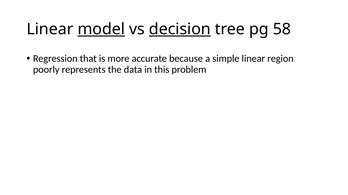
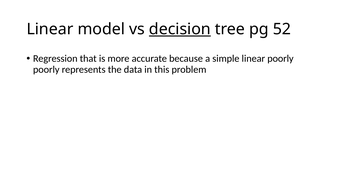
model underline: present -> none
58: 58 -> 52
linear region: region -> poorly
